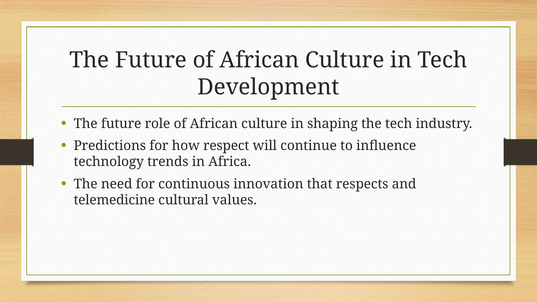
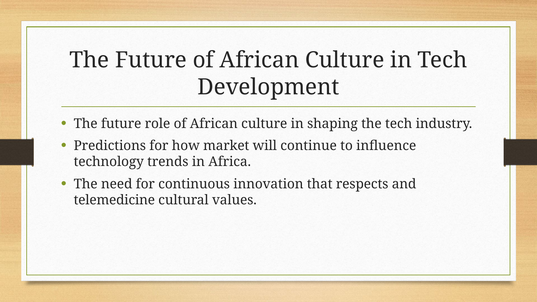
respect: respect -> market
